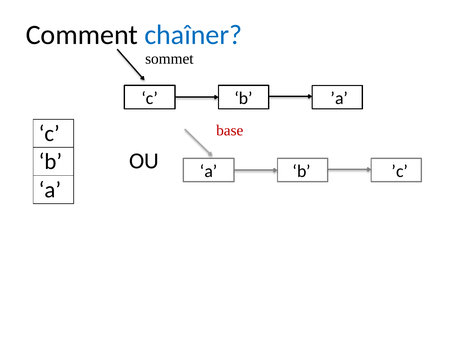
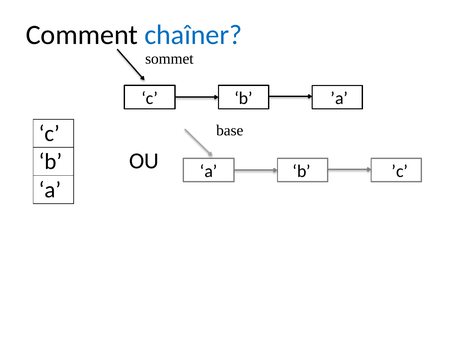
base colour: red -> black
